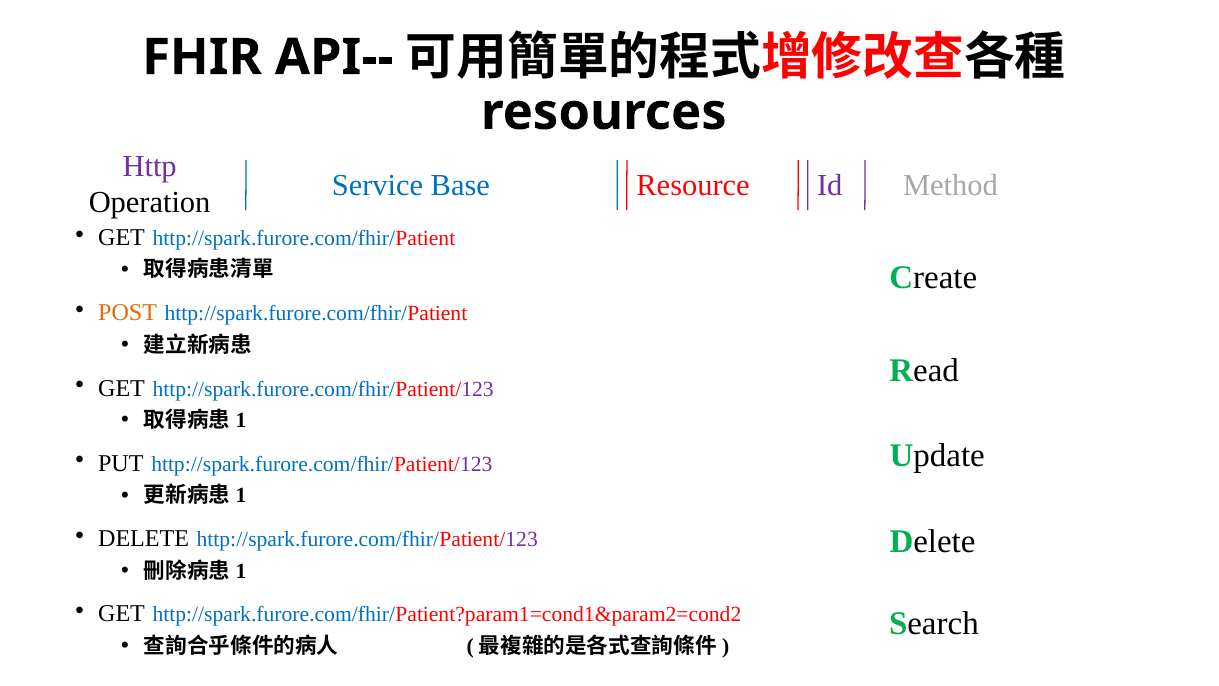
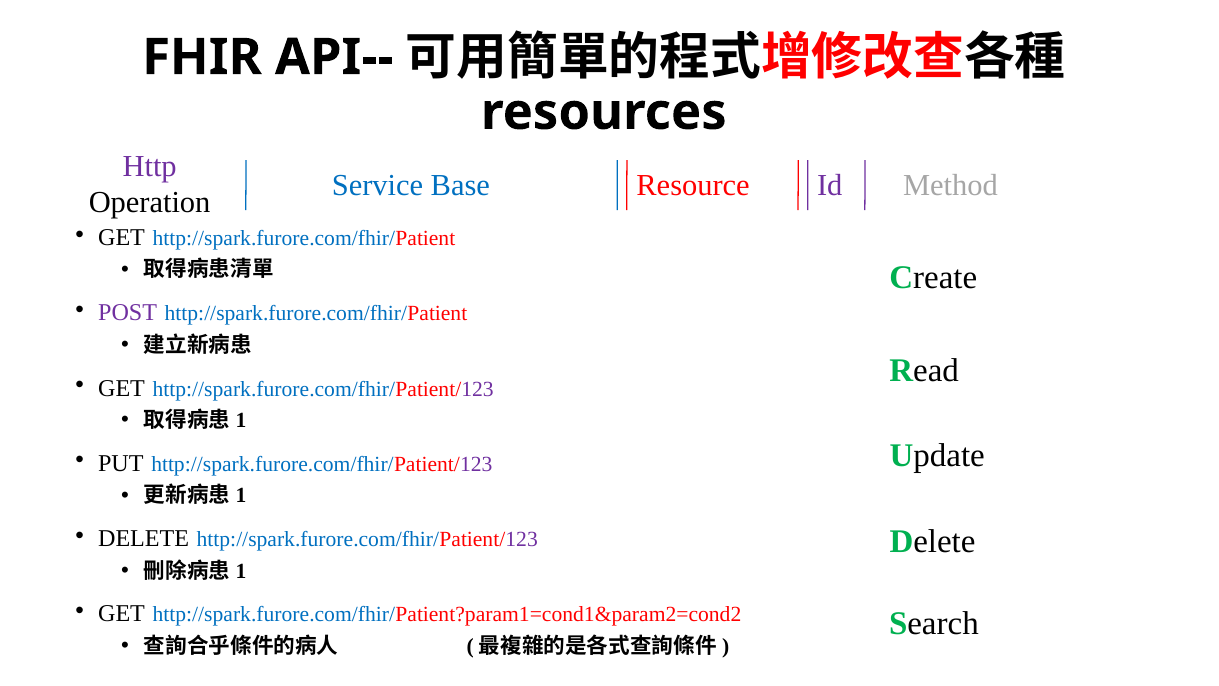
POST colour: orange -> purple
